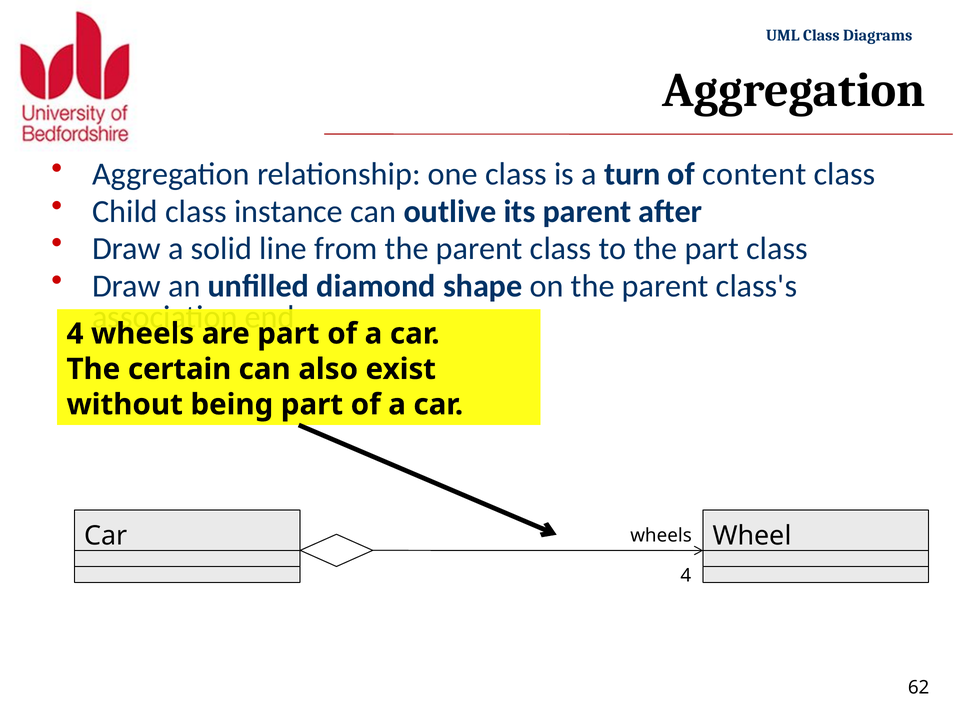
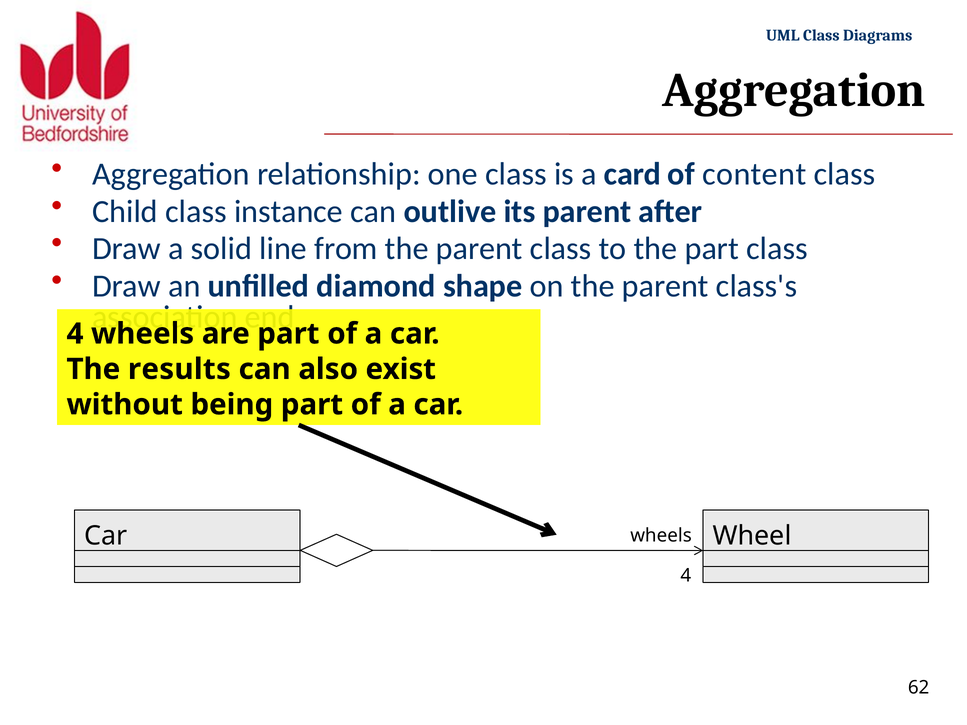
turn: turn -> card
certain: certain -> results
